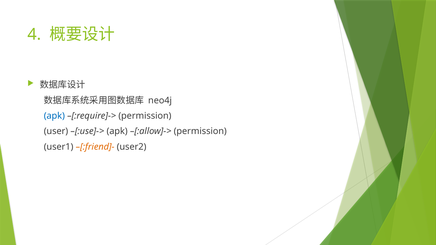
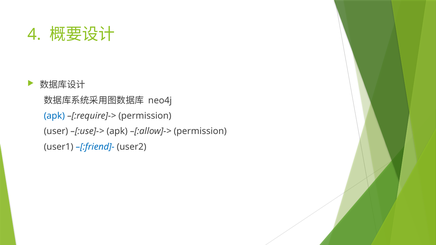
–[:friend]- colour: orange -> blue
